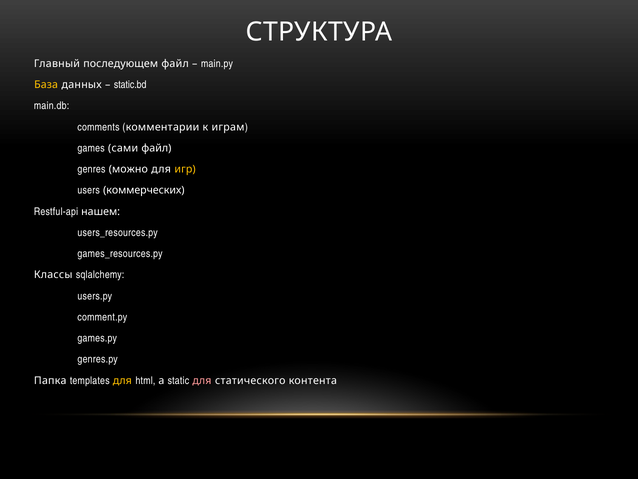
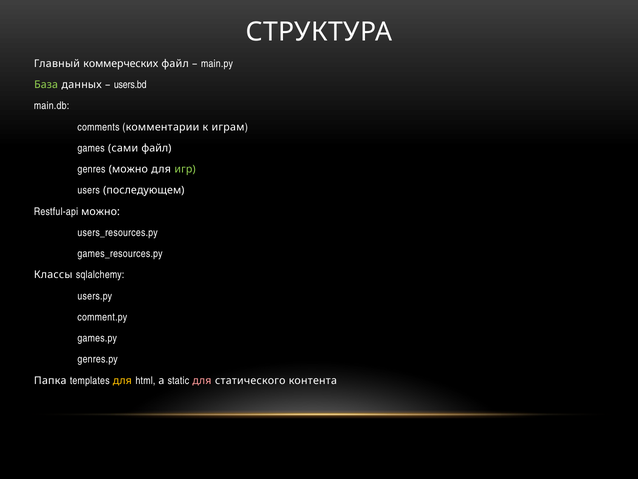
последующем: последующем -> коммерческих
База colour: yellow -> light green
static.bd: static.bd -> users.bd
игр colour: yellow -> light green
коммерческих: коммерческих -> последующем
Restful-api нашем: нашем -> можно
